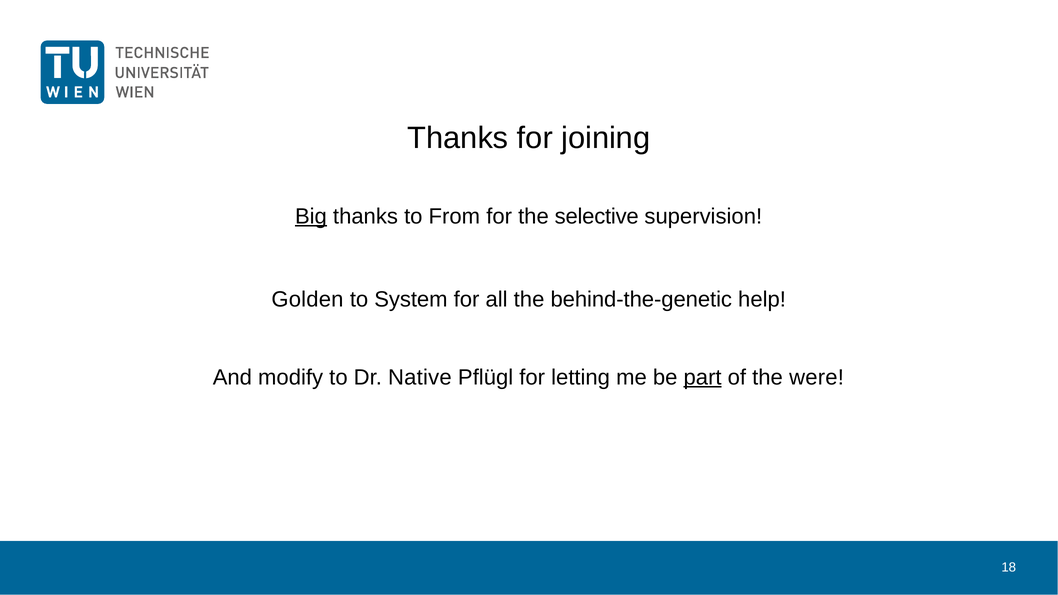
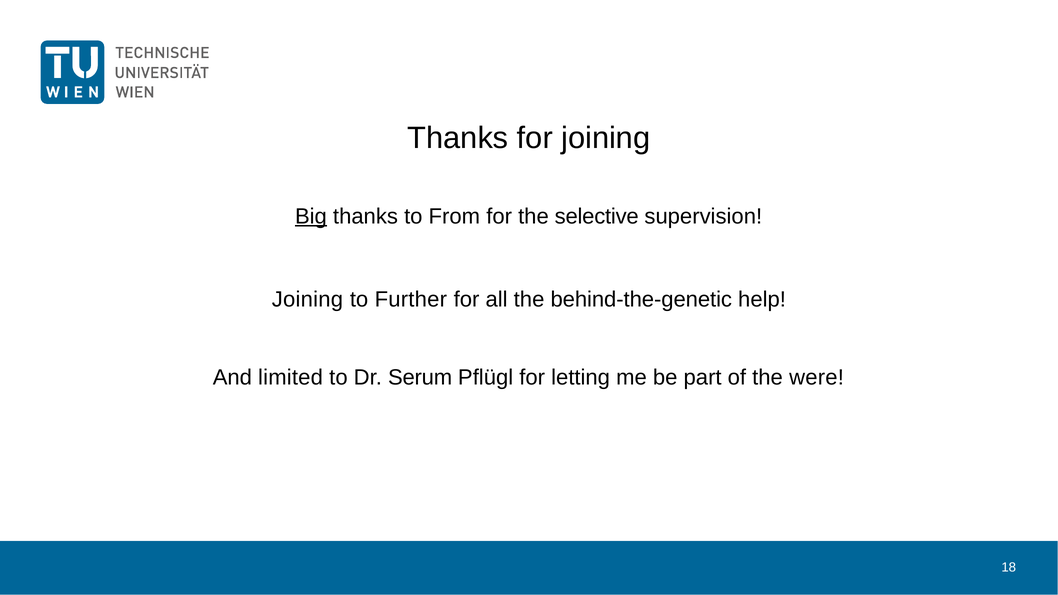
Golden at (307, 300): Golden -> Joining
System: System -> Further
modify: modify -> limited
Native: Native -> Serum
part underline: present -> none
